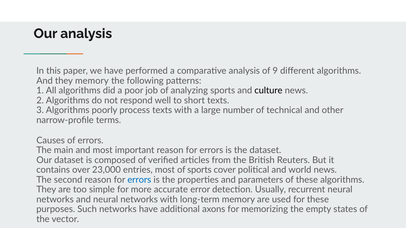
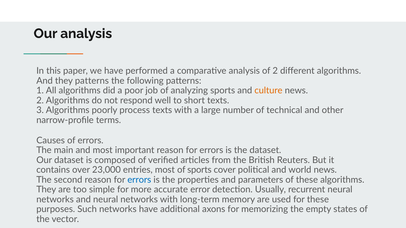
of 9: 9 -> 2
they memory: memory -> patterns
culture colour: black -> orange
